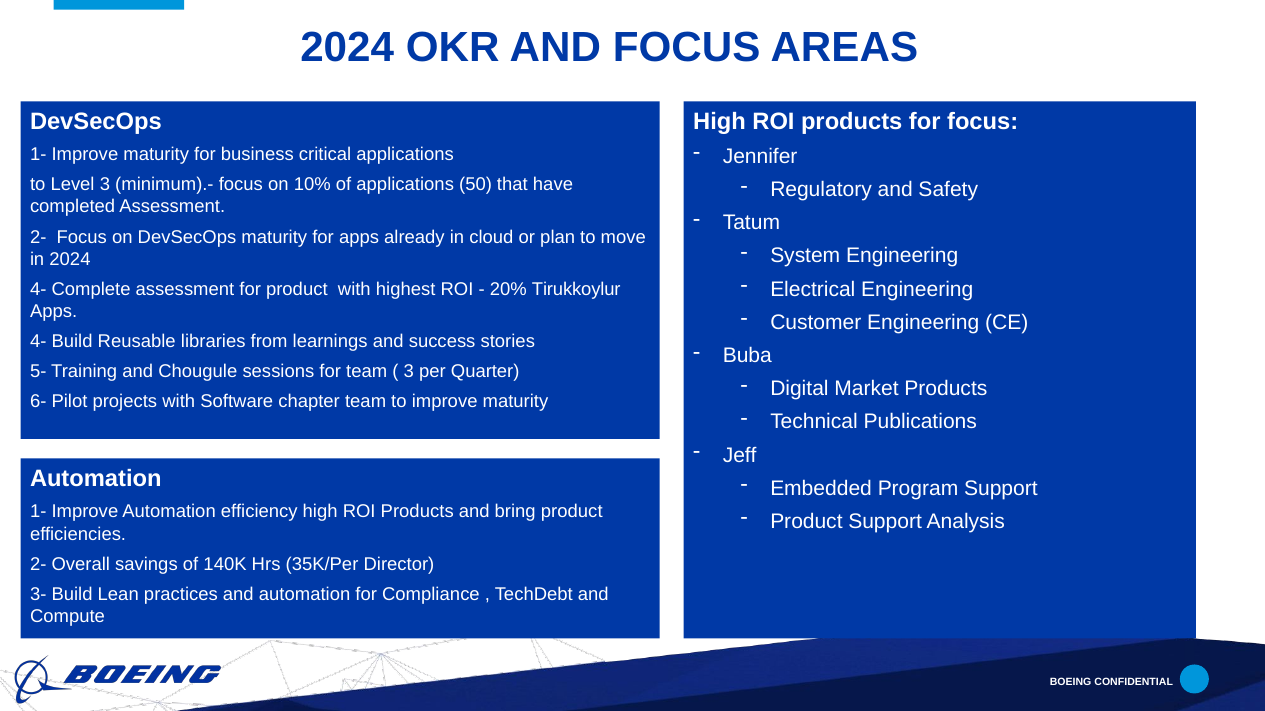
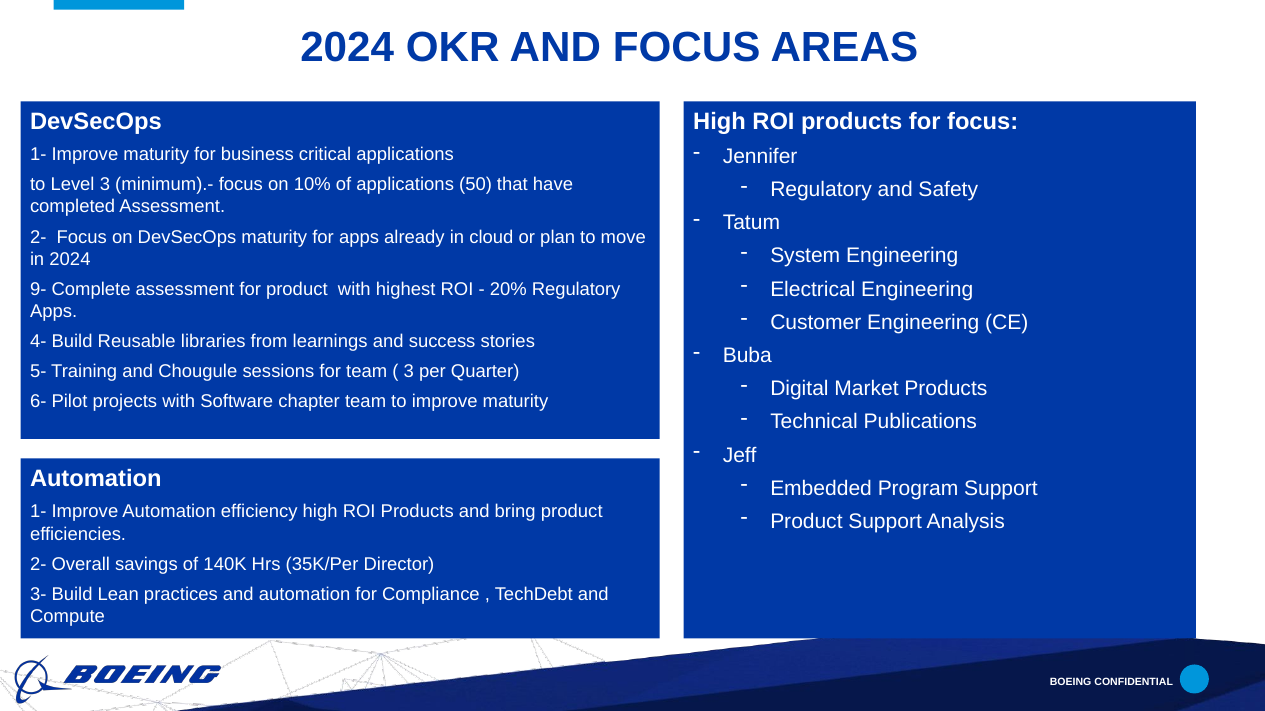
4- at (38, 289): 4- -> 9-
20% Tirukkoylur: Tirukkoylur -> Regulatory
